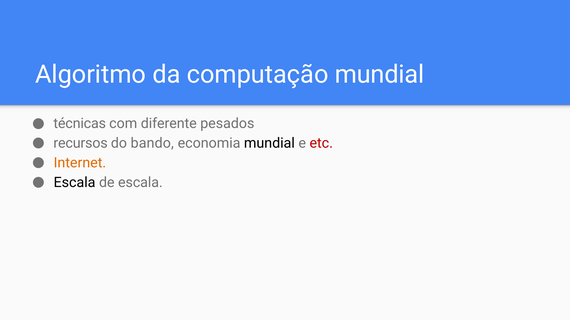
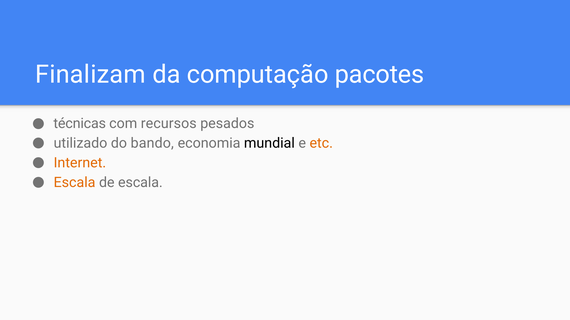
Algoritmo: Algoritmo -> Finalizam
computação mundial: mundial -> pacotes
diferente: diferente -> recursos
recursos: recursos -> utilizado
etc colour: red -> orange
Escala at (75, 183) colour: black -> orange
